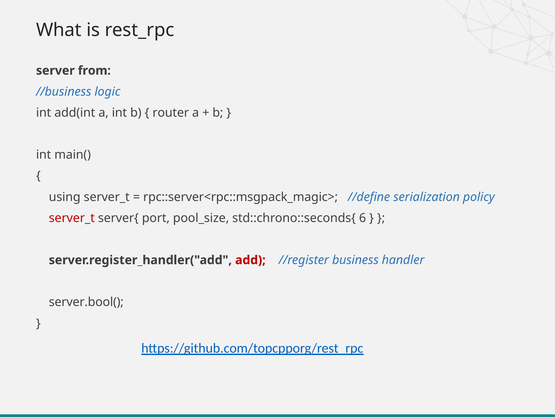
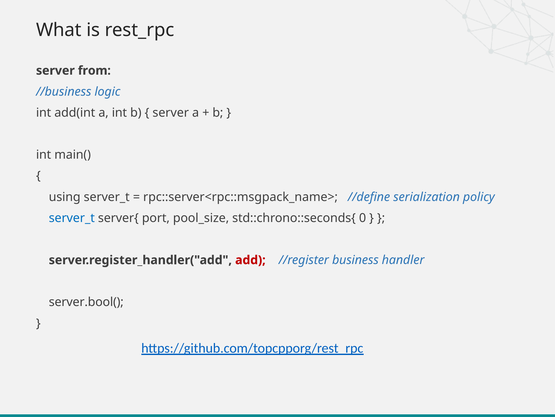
router at (171, 113): router -> server
rpc::server<rpc::msgpack_magic>: rpc::server<rpc::msgpack_magic> -> rpc::server<rpc::msgpack_name>
server_t at (72, 218) colour: red -> blue
6: 6 -> 0
